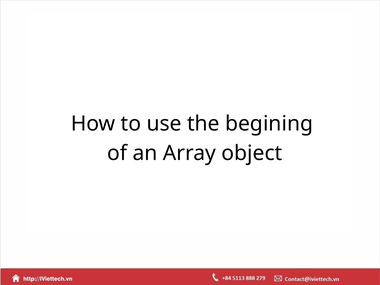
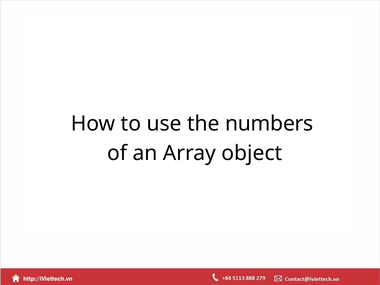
begining: begining -> numbers
